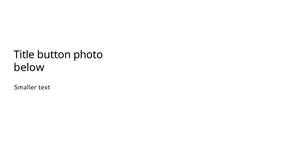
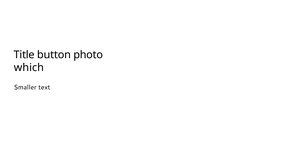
below: below -> which
